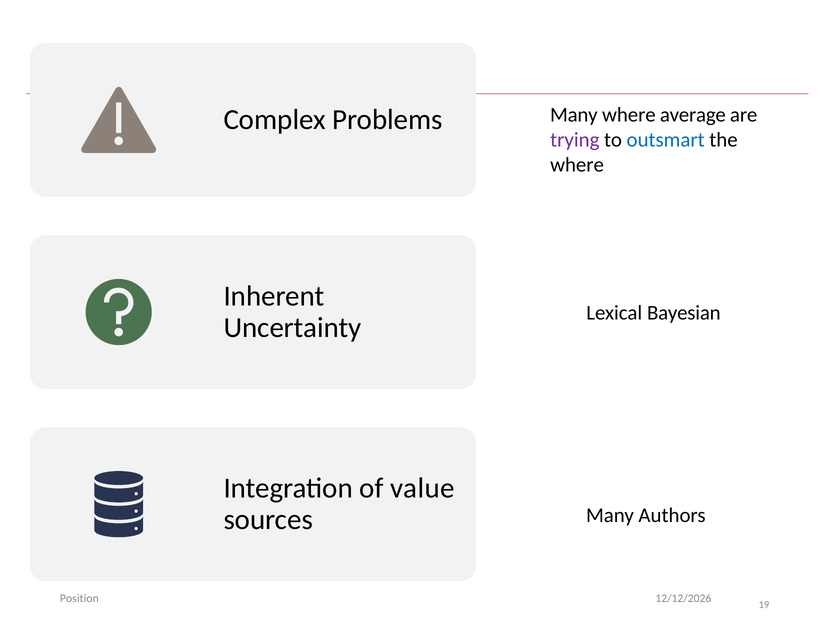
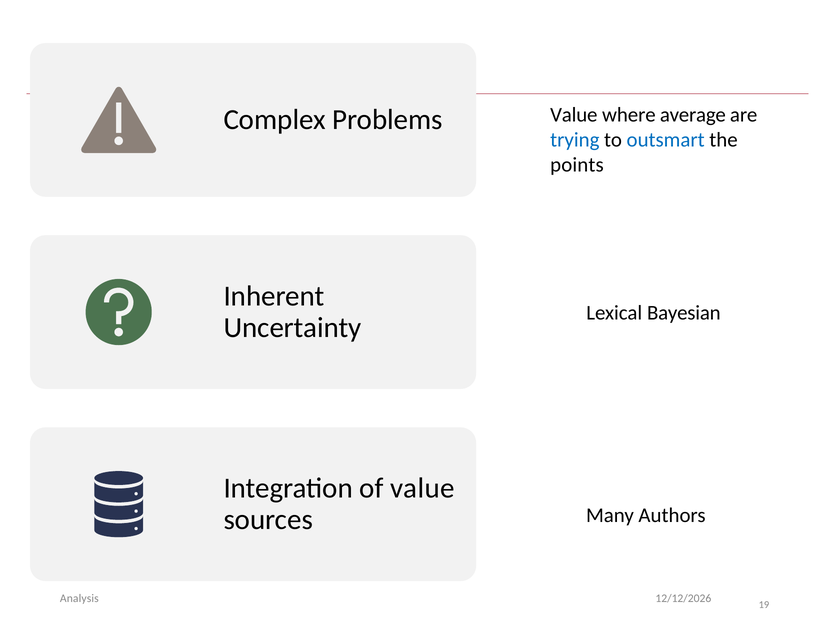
Many at (574, 115): Many -> Value
trying colour: purple -> blue
where at (577, 165): where -> points
Position: Position -> Analysis
